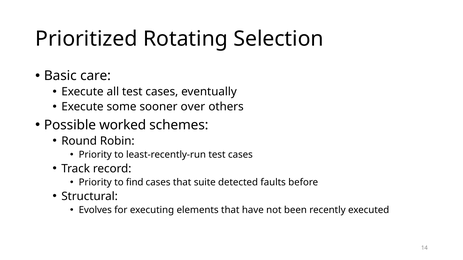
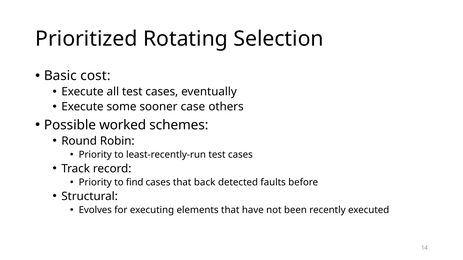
care: care -> cost
over: over -> case
suite: suite -> back
